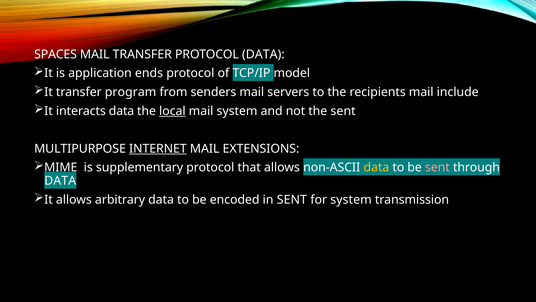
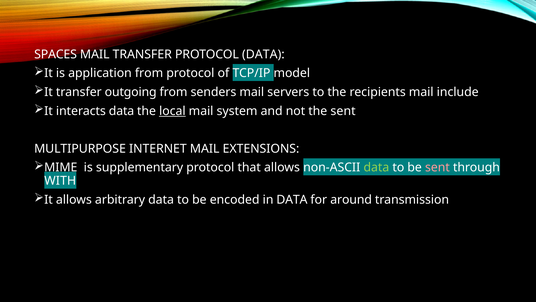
application ends: ends -> from
program: program -> outgoing
INTERNET underline: present -> none
data at (376, 167) colour: yellow -> light green
DATA at (60, 181): DATA -> WITH
in SENT: SENT -> DATA
for system: system -> around
